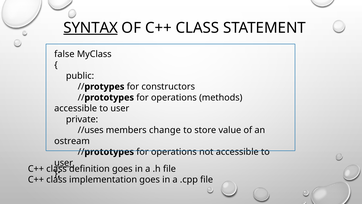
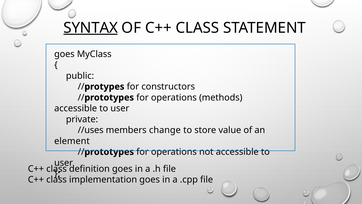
false at (64, 54): false -> goes
ostream: ostream -> element
user at (64, 163) underline: present -> none
